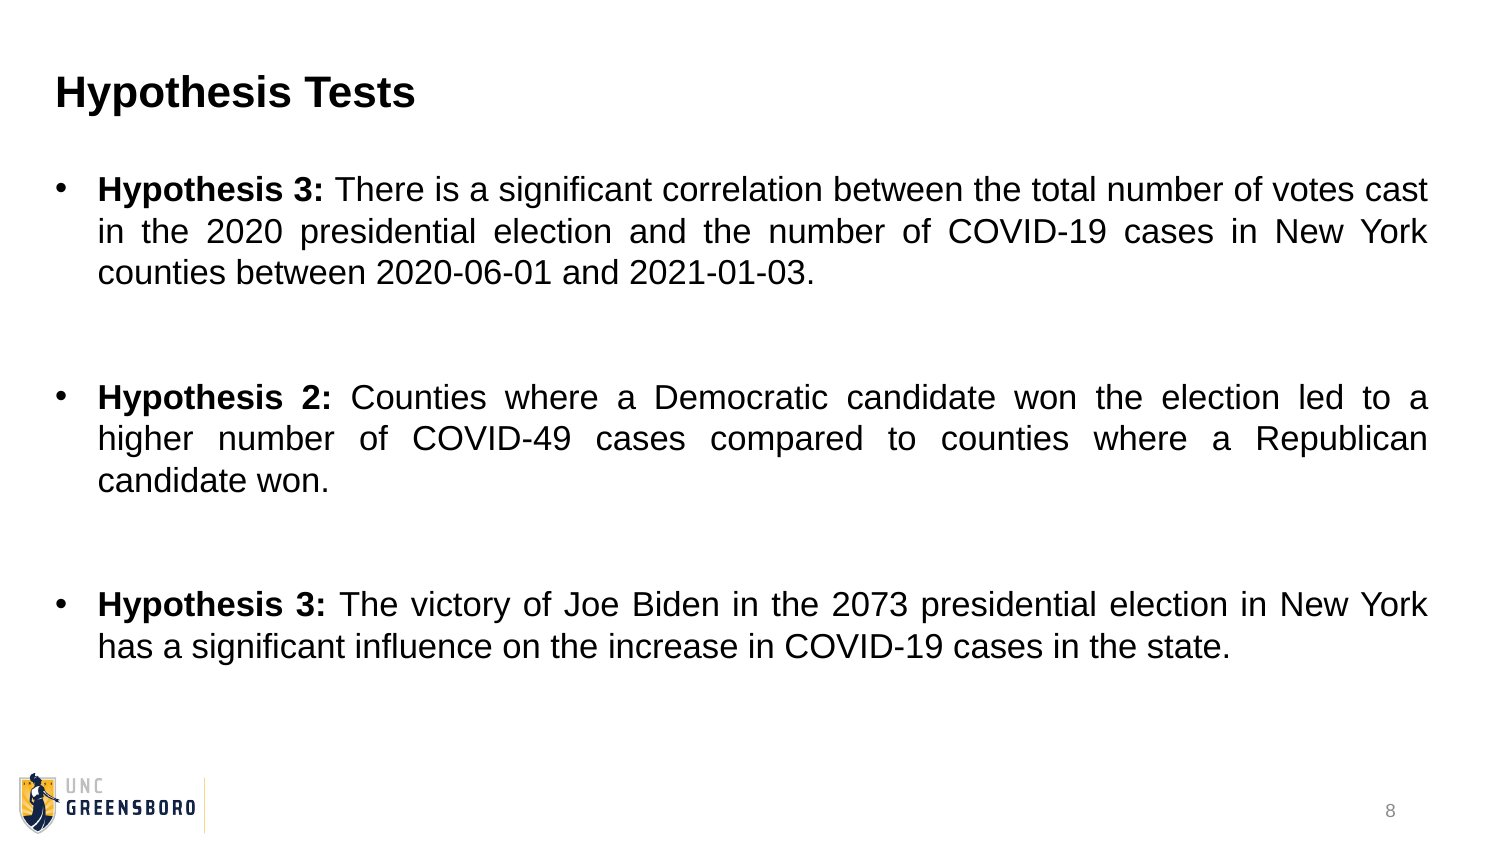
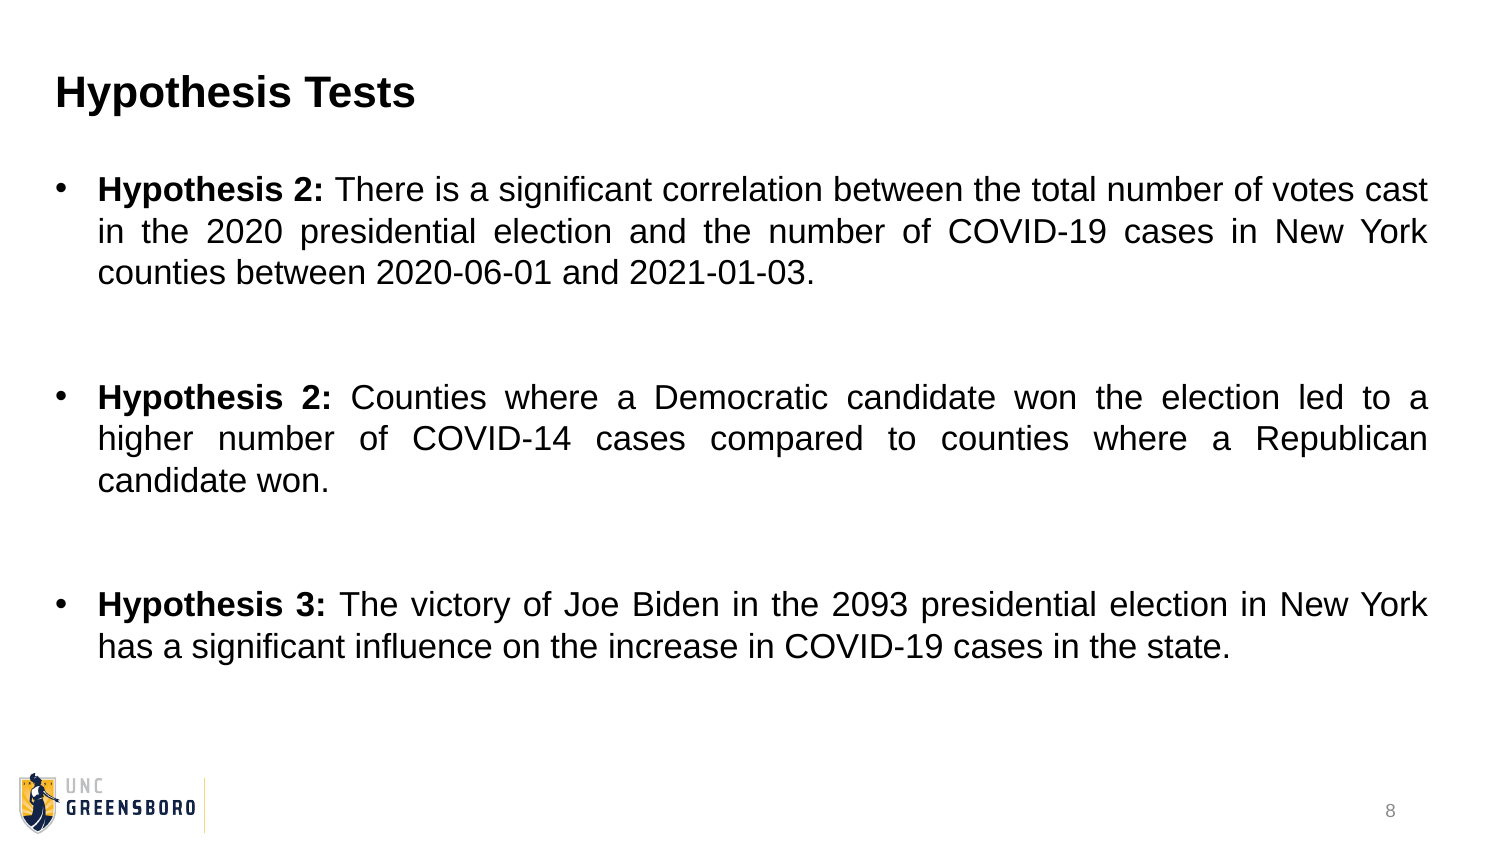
3 at (309, 190): 3 -> 2
COVID-49: COVID-49 -> COVID-14
2073: 2073 -> 2093
